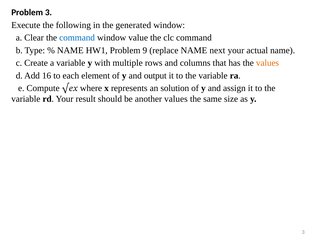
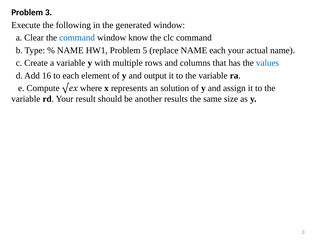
value: value -> know
9: 9 -> 5
NAME next: next -> each
values at (268, 63) colour: orange -> blue
another values: values -> results
